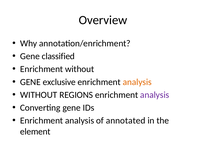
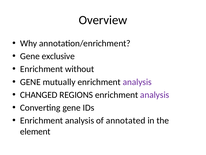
classified: classified -> exclusive
exclusive: exclusive -> mutually
analysis at (137, 82) colour: orange -> purple
WITHOUT at (39, 95): WITHOUT -> CHANGED
